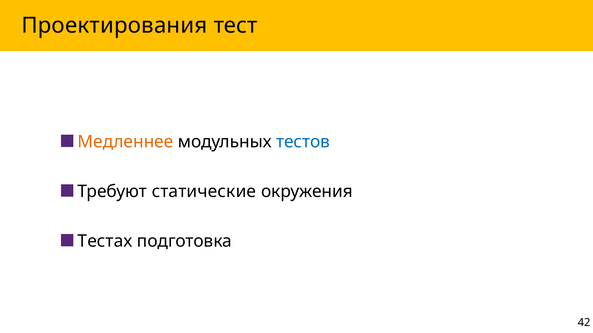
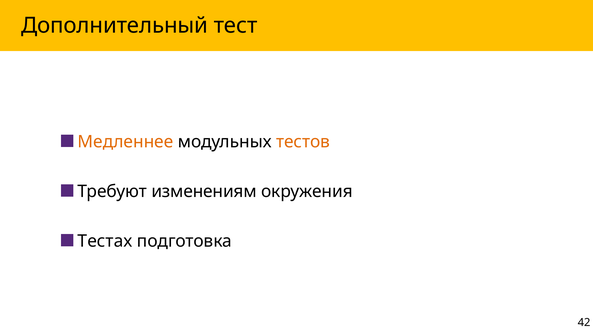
Проектирования: Проектирования -> Дополнительный
тестов colour: blue -> orange
статические: статические -> изменениям
